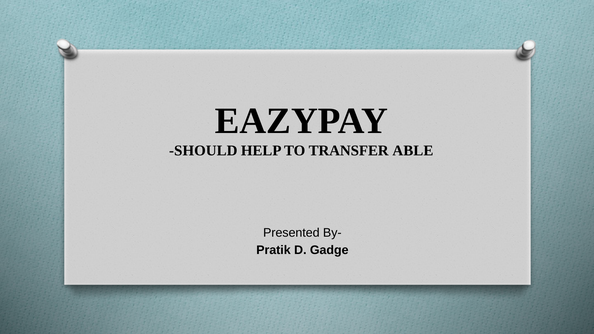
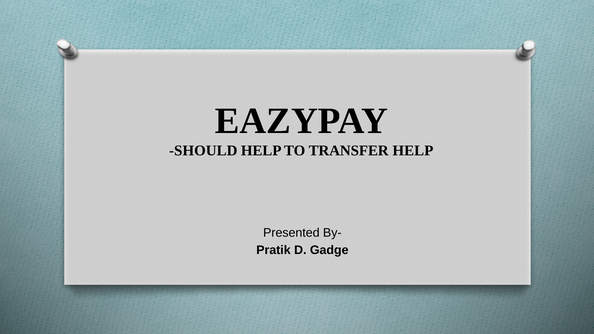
TRANSFER ABLE: ABLE -> HELP
